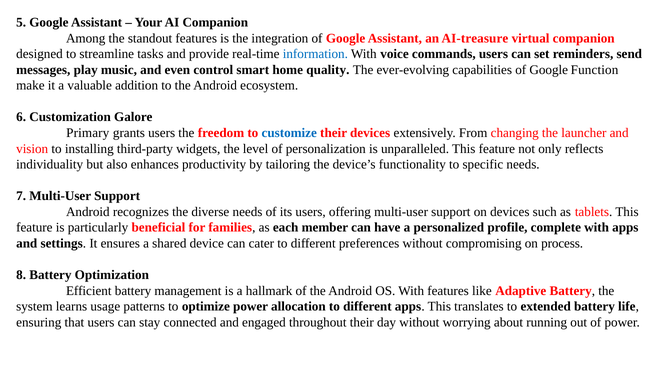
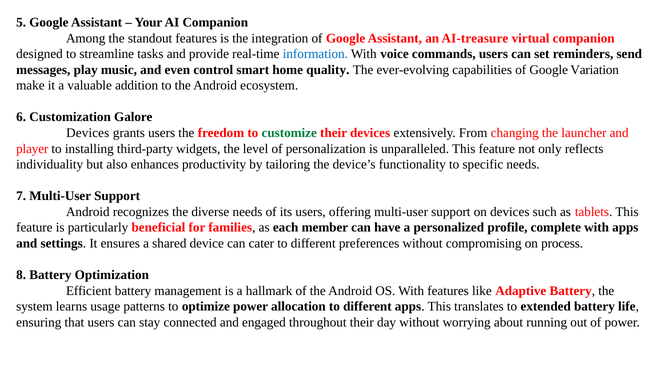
Function: Function -> Variation
Primary at (88, 133): Primary -> Devices
customize colour: blue -> green
vision: vision -> player
